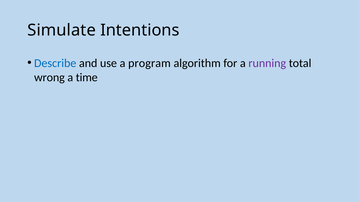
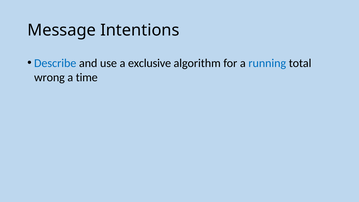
Simulate: Simulate -> Message
program: program -> exclusive
running colour: purple -> blue
